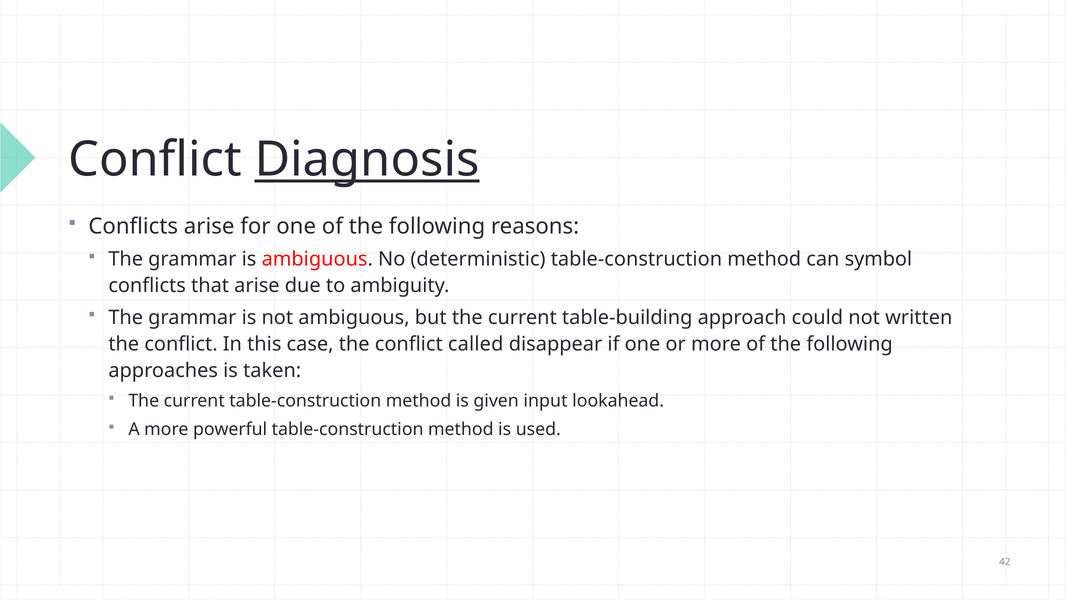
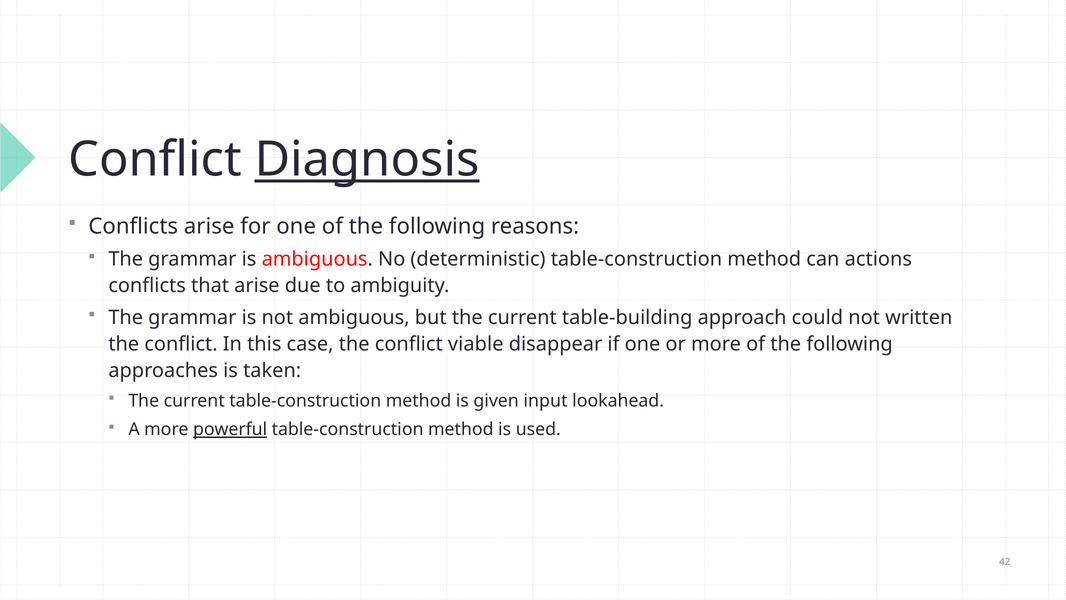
symbol: symbol -> actions
called: called -> viable
powerful underline: none -> present
